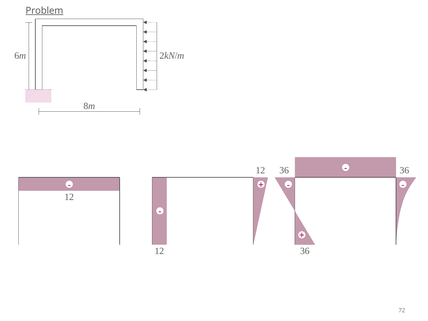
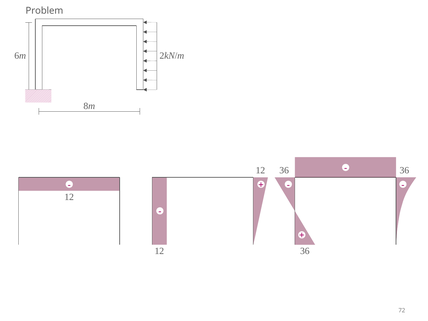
Problem underline: present -> none
